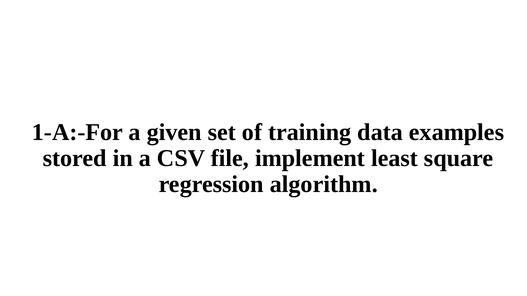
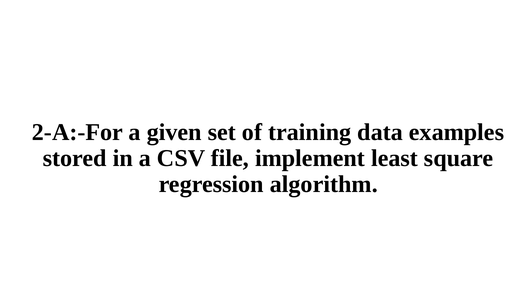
1-A:-For: 1-A:-For -> 2-A:-For
